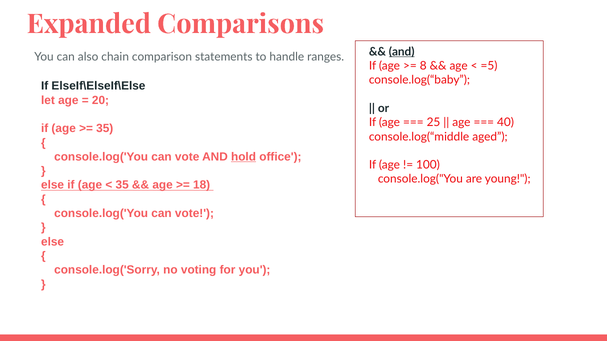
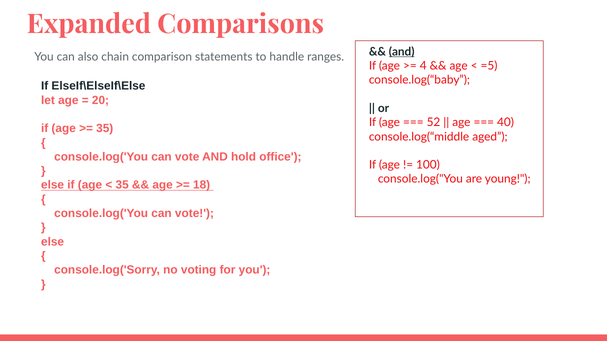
8: 8 -> 4
25: 25 -> 52
hold underline: present -> none
